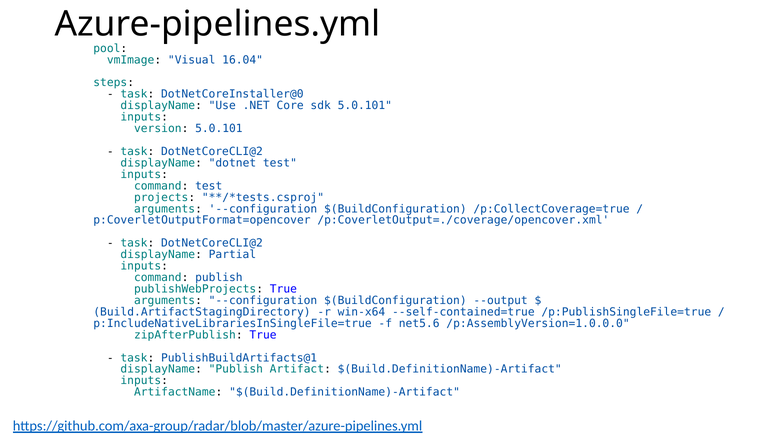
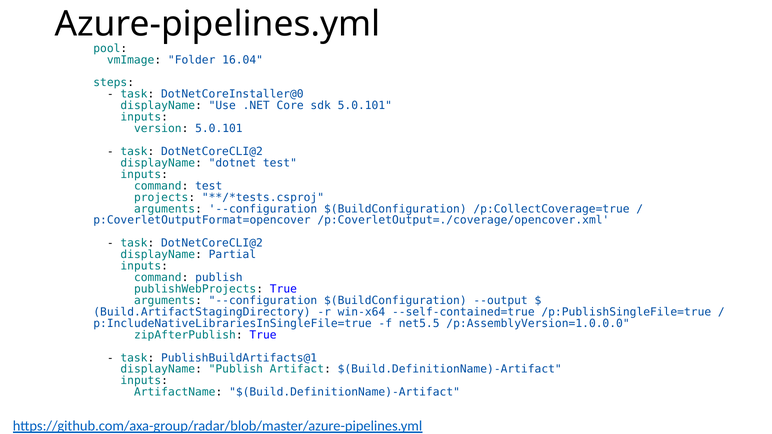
Visual: Visual -> Folder
net5.6: net5.6 -> net5.5
